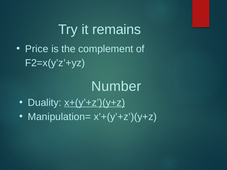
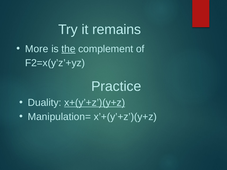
Price: Price -> More
the underline: none -> present
Number: Number -> Practice
